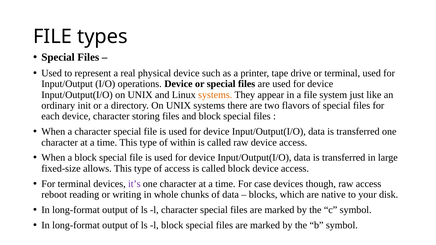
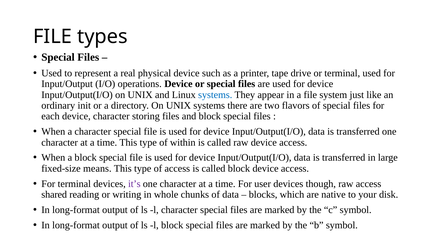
systems at (215, 95) colour: orange -> blue
allows: allows -> means
case: case -> user
reboot: reboot -> shared
